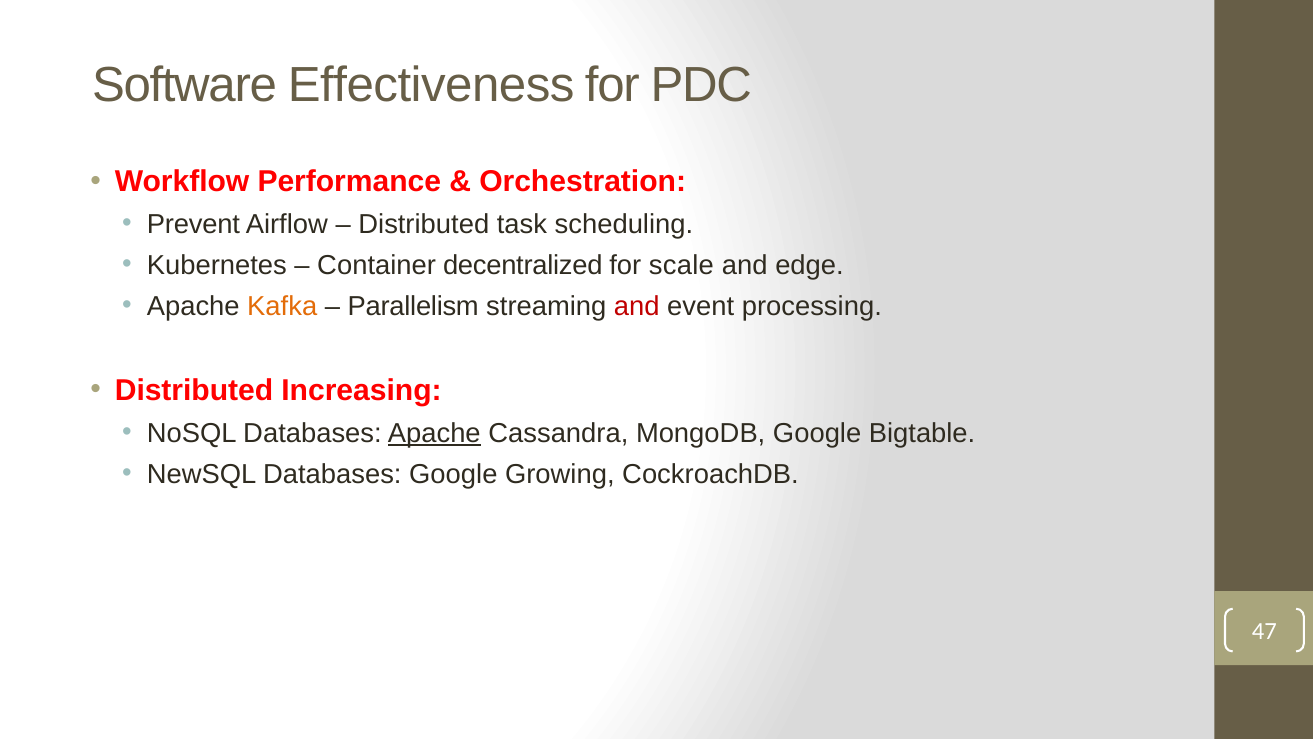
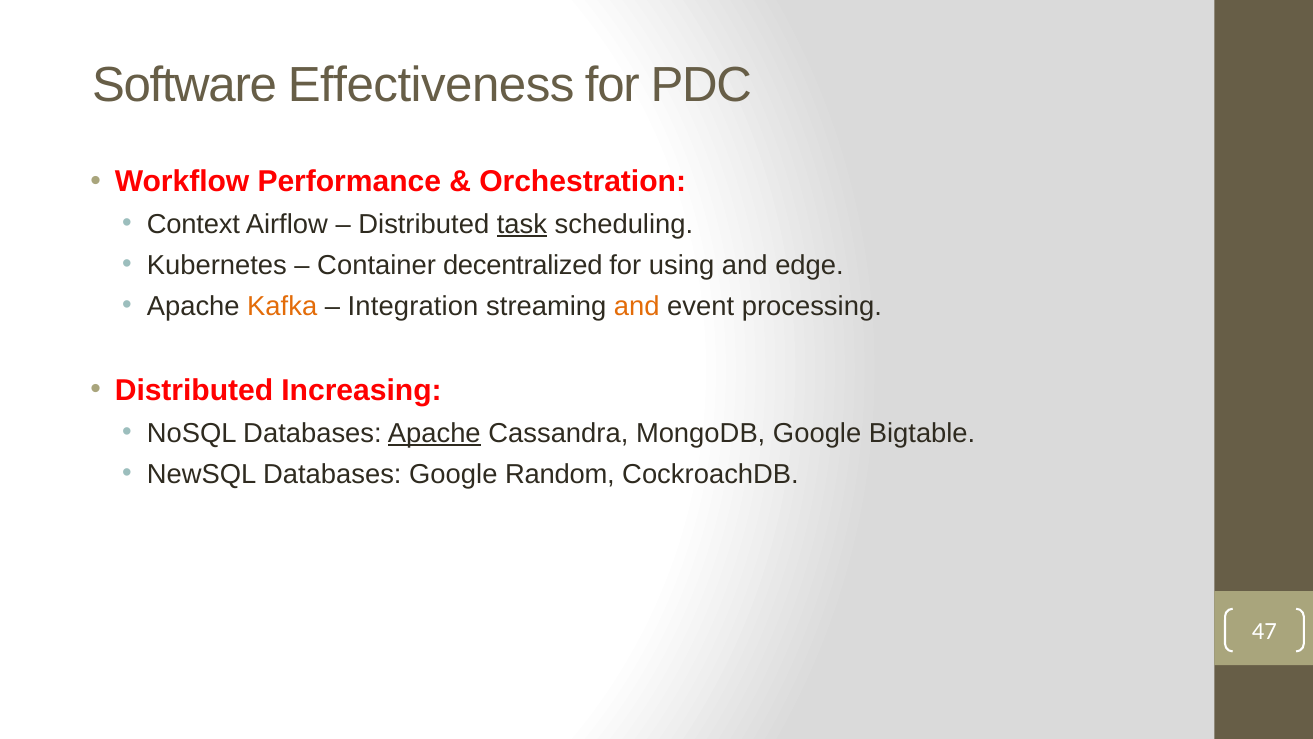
Prevent: Prevent -> Context
task underline: none -> present
scale: scale -> using
Parallelism: Parallelism -> Integration
and at (637, 306) colour: red -> orange
Growing: Growing -> Random
